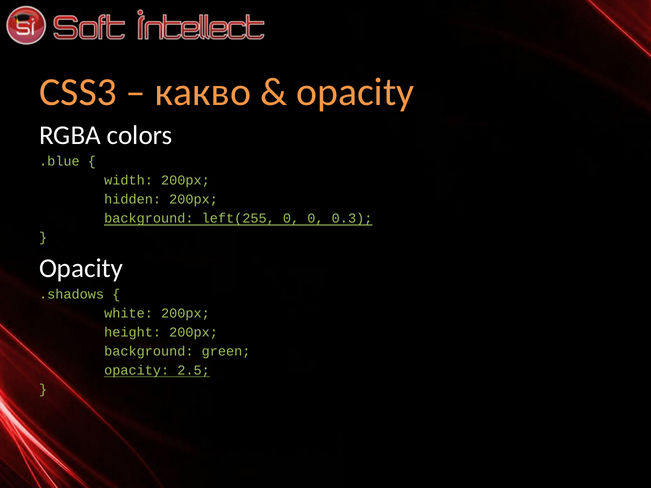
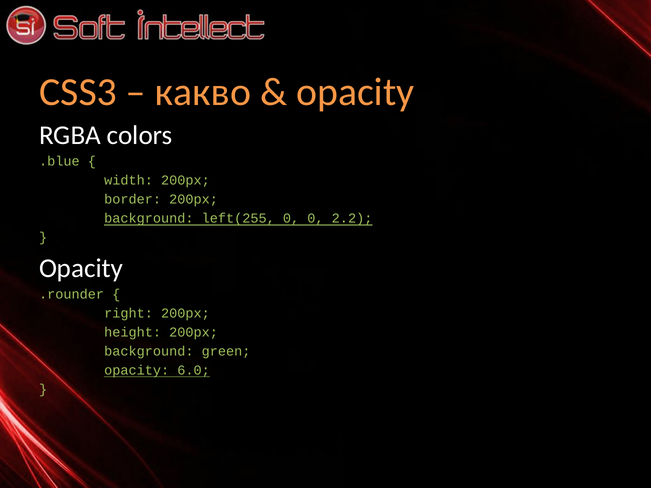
hidden: hidden -> border
0.3: 0.3 -> 2.2
.shadows: .shadows -> .rounder
white: white -> right
2.5: 2.5 -> 6.0
